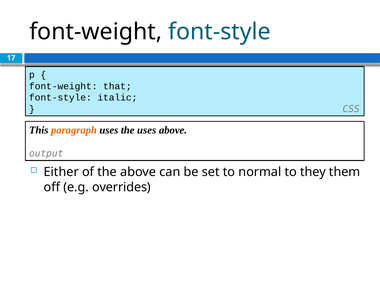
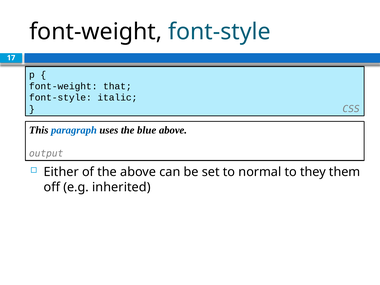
paragraph colour: orange -> blue
the uses: uses -> blue
overrides: overrides -> inherited
